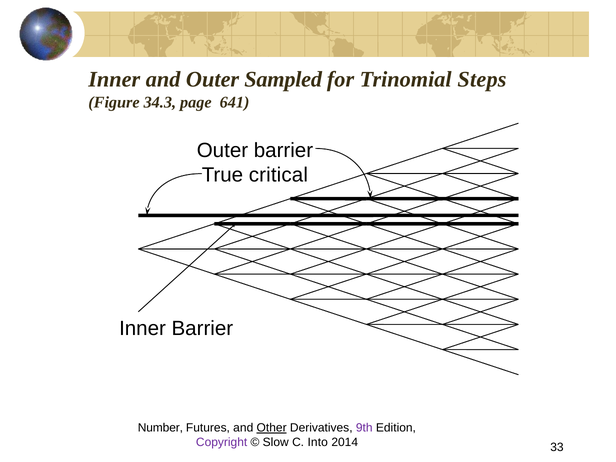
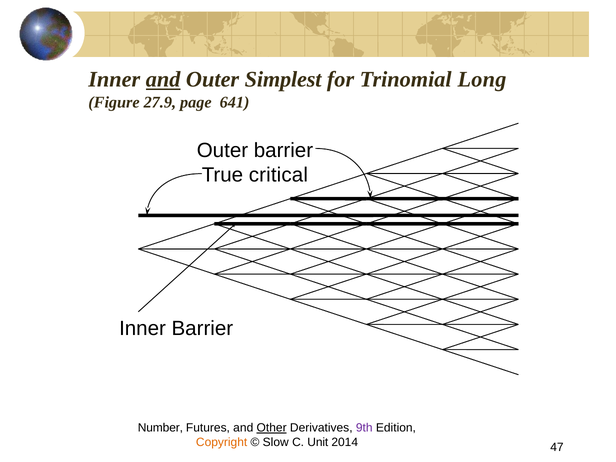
and at (163, 80) underline: none -> present
Sampled: Sampled -> Simplest
Steps: Steps -> Long
34.3: 34.3 -> 27.9
Copyright colour: purple -> orange
Into: Into -> Unit
33: 33 -> 47
